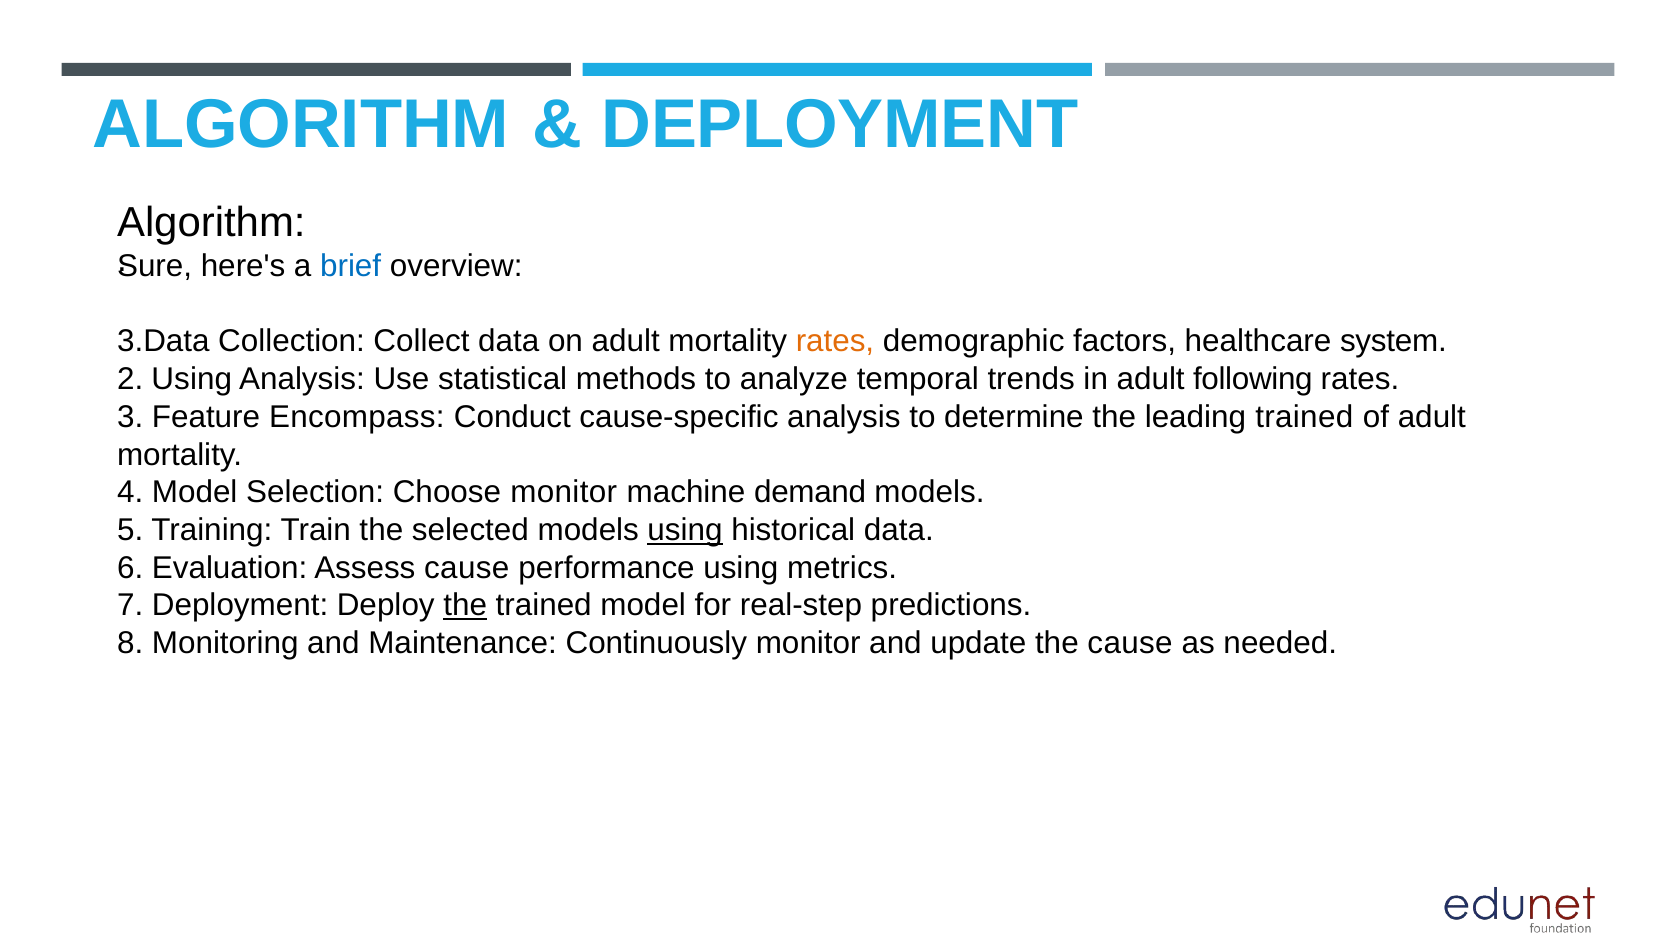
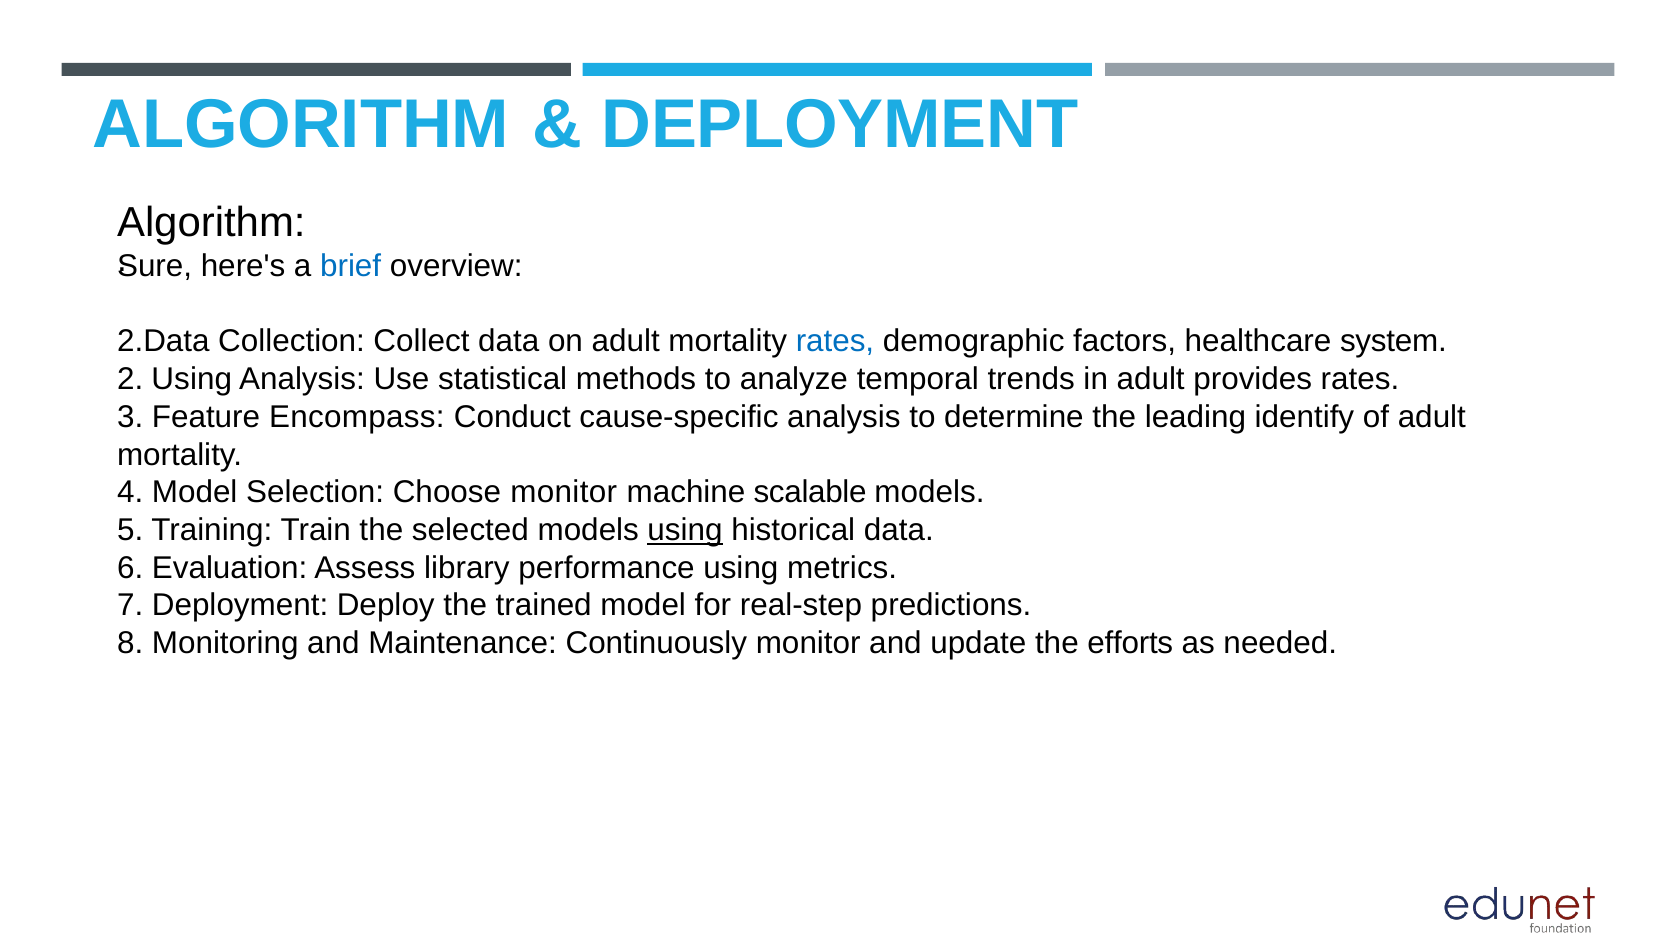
3.Data: 3.Data -> 2.Data
rates at (835, 341) colour: orange -> blue
following: following -> provides
leading trained: trained -> identify
demand: demand -> scalable
Assess cause: cause -> library
the at (465, 605) underline: present -> none
the cause: cause -> efforts
